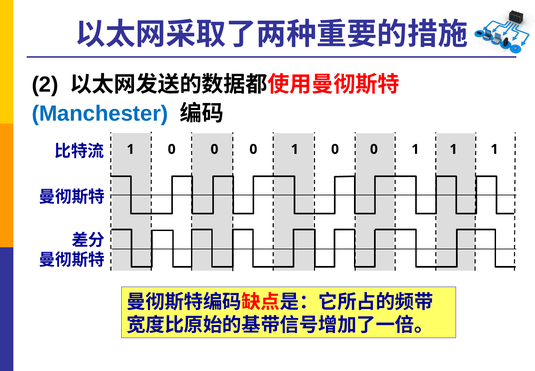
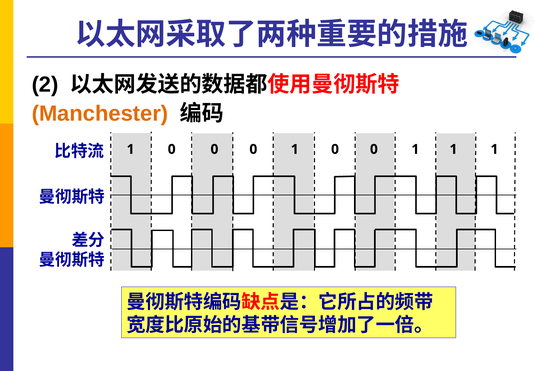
Manchester colour: blue -> orange
